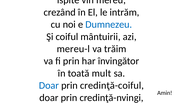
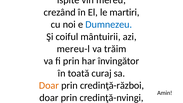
intrăm: intrăm -> martiri
mult: mult -> curaj
Doar at (49, 85) colour: blue -> orange
credinţă-coiful: credinţă-coiful -> credinţă-război
